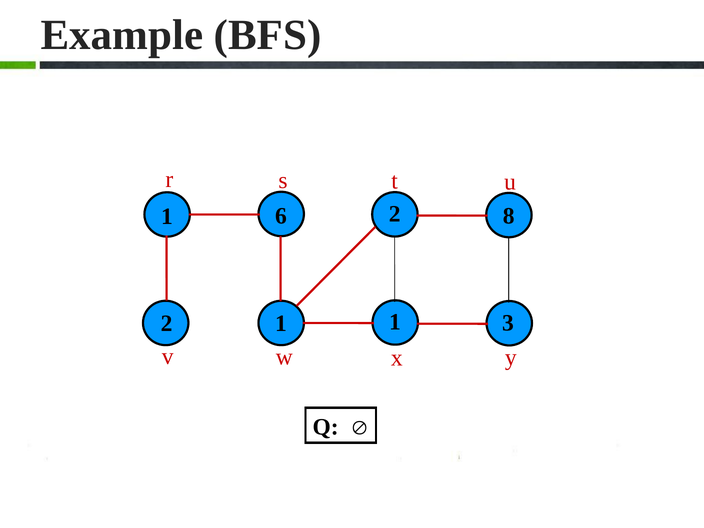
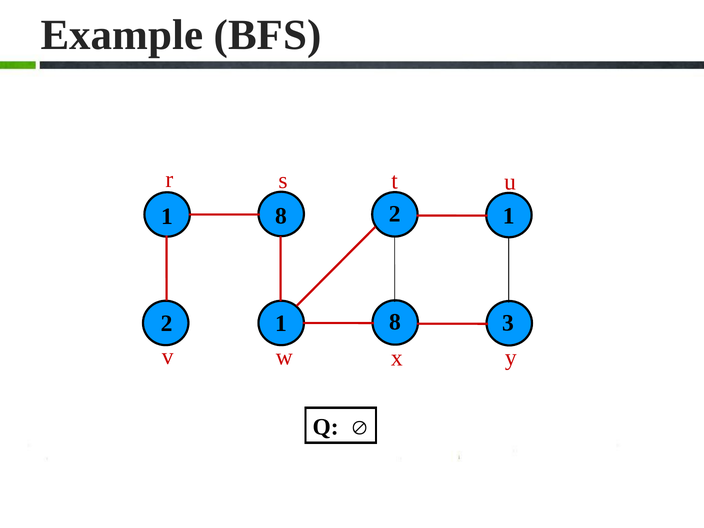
2 8: 8 -> 1
6 at (281, 216): 6 -> 8
1 at (395, 322): 1 -> 8
